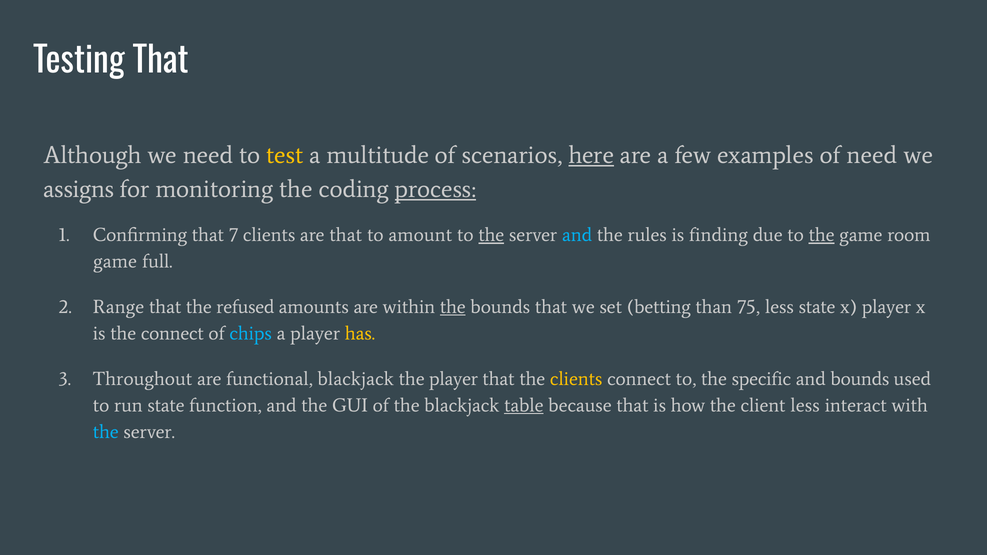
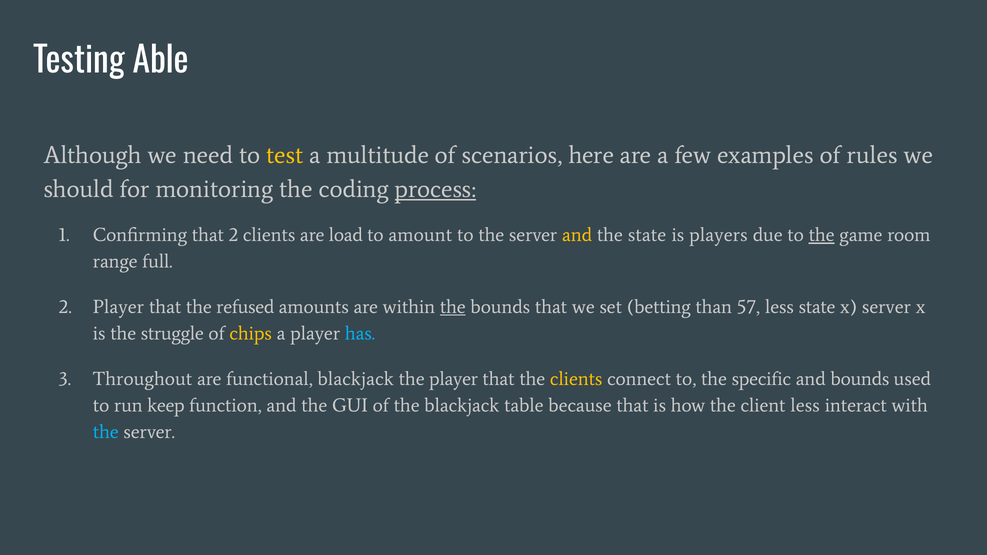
Testing That: That -> Able
here underline: present -> none
of need: need -> rules
assigns: assigns -> should
that 7: 7 -> 2
are that: that -> load
the at (491, 235) underline: present -> none
and at (577, 235) colour: light blue -> yellow
the rules: rules -> state
finding: finding -> players
game at (115, 262): game -> range
Range at (118, 307): Range -> Player
75: 75 -> 57
x player: player -> server
the connect: connect -> struggle
chips colour: light blue -> yellow
has colour: yellow -> light blue
run state: state -> keep
table underline: present -> none
